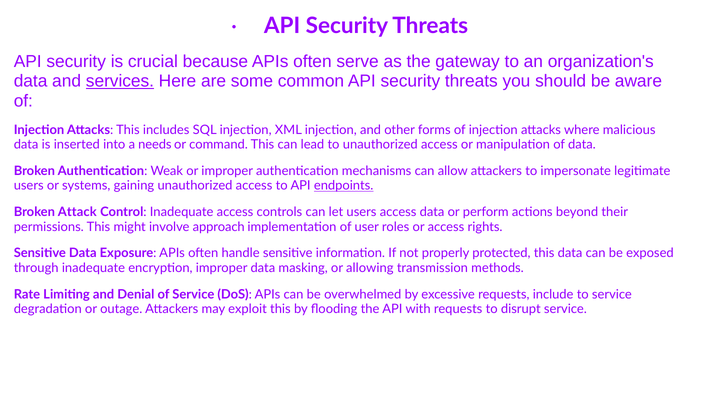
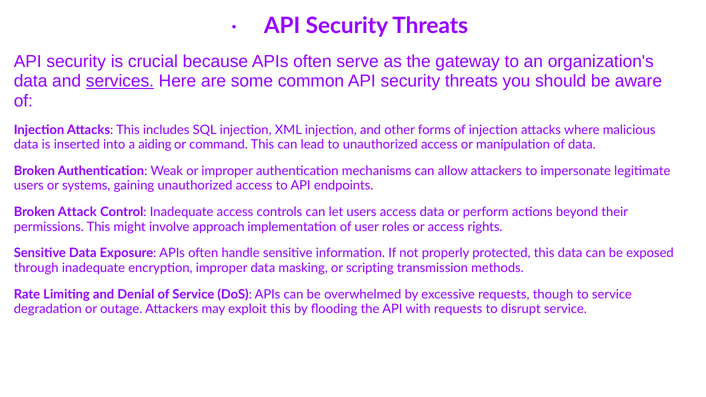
needs: needs -> aiding
endpoints underline: present -> none
allowing: allowing -> scripting
include: include -> though
